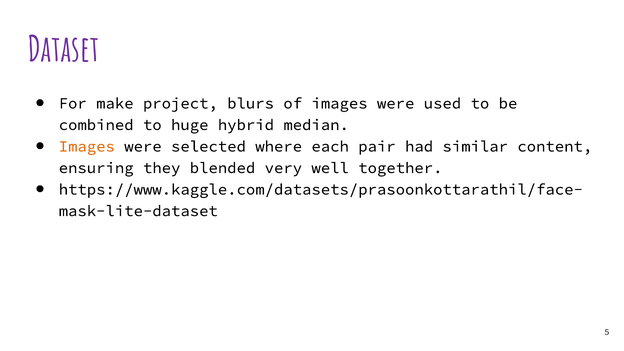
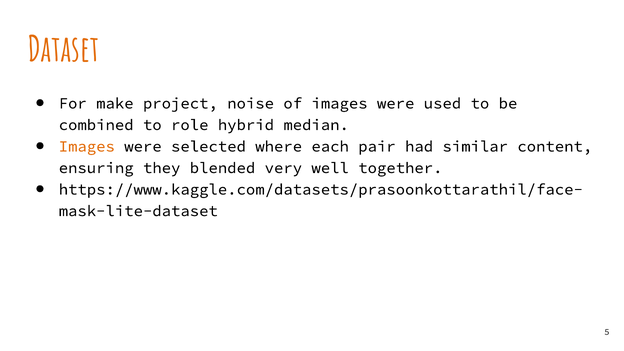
Dataset colour: purple -> orange
blurs: blurs -> noise
huge: huge -> role
